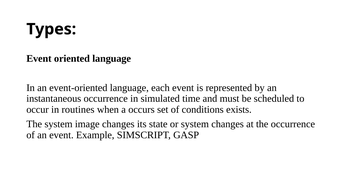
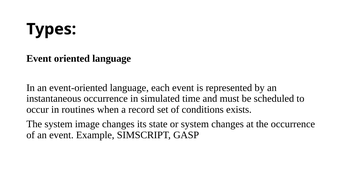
occurs: occurs -> record
